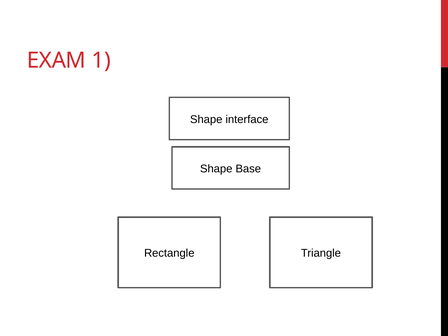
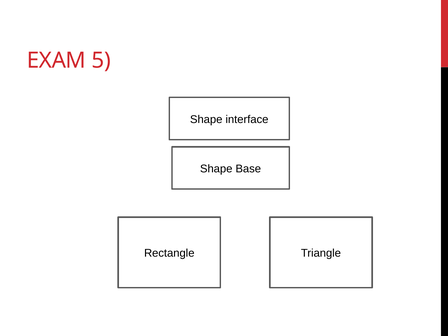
1: 1 -> 5
